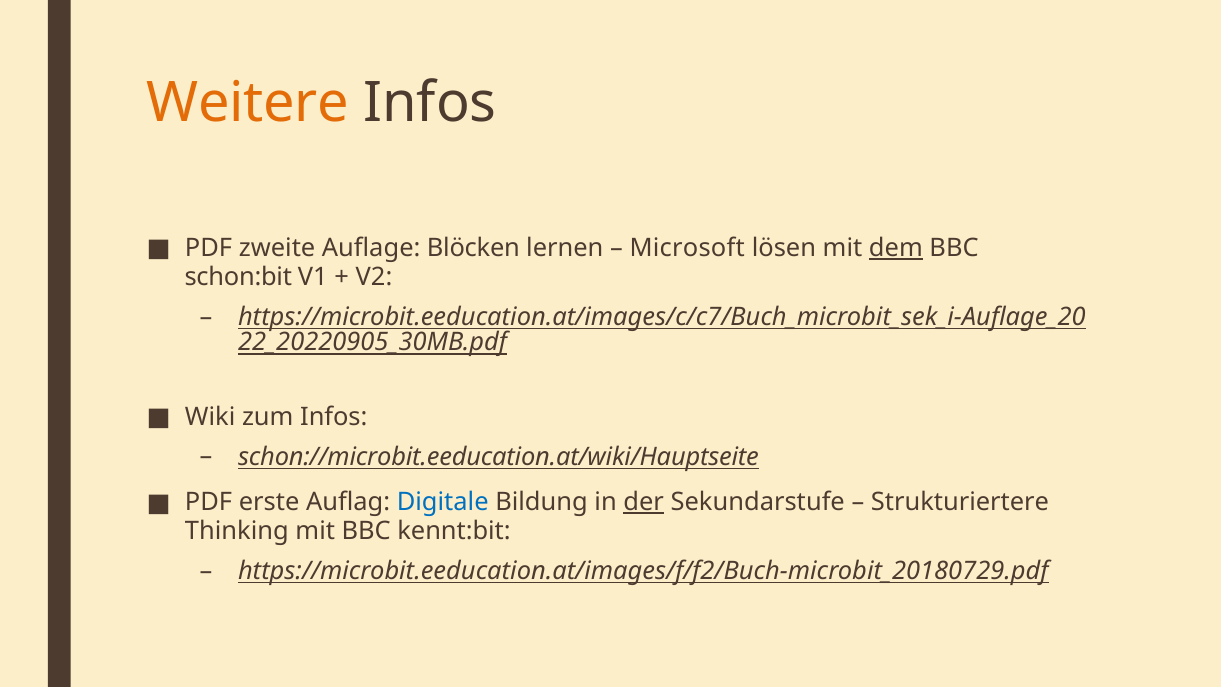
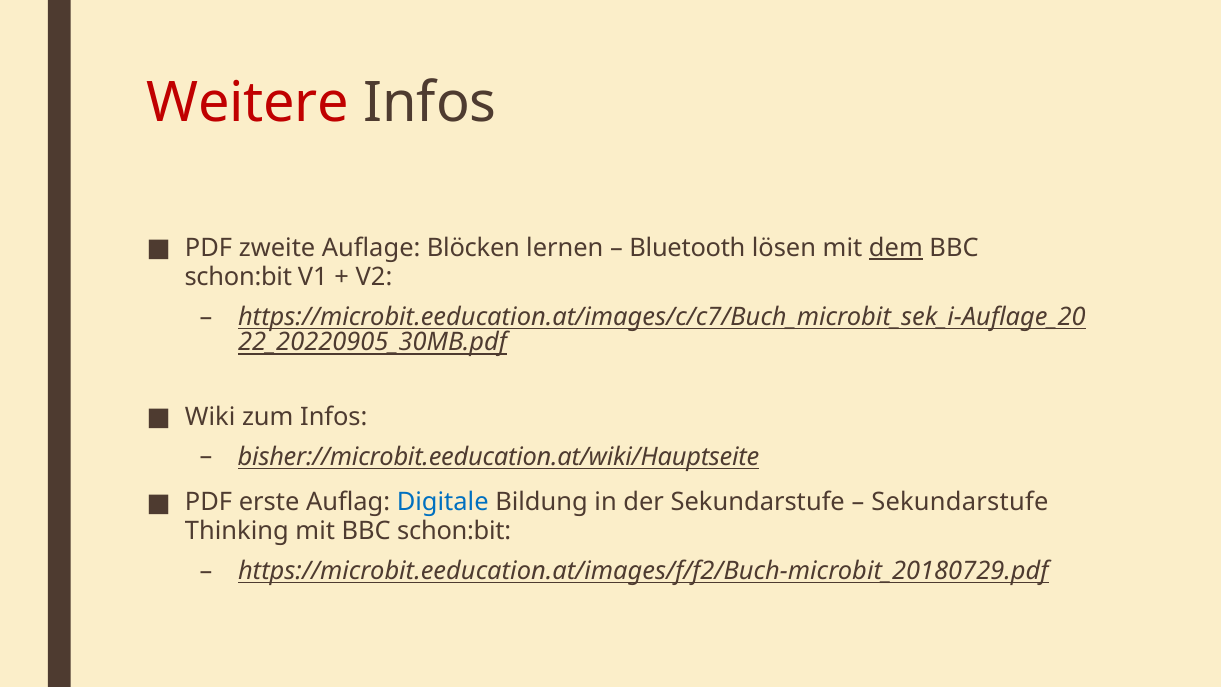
Weitere colour: orange -> red
Microsoft: Microsoft -> Bluetooth
schon://microbit.eeducation.at/wiki/Hauptseite: schon://microbit.eeducation.at/wiki/Hauptseite -> bisher://microbit.eeducation.at/wiki/Hauptseite
der underline: present -> none
Strukturiertere at (960, 502): Strukturiertere -> Sekundarstufe
mit BBC kennt:bit: kennt:bit -> schon:bit
